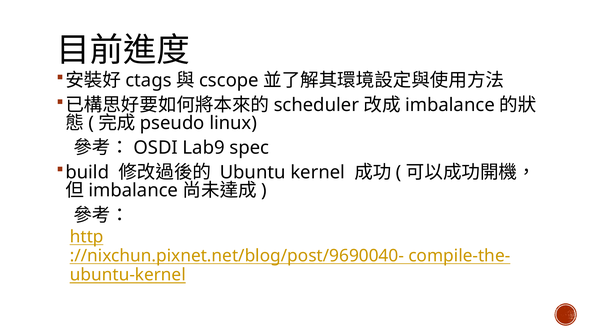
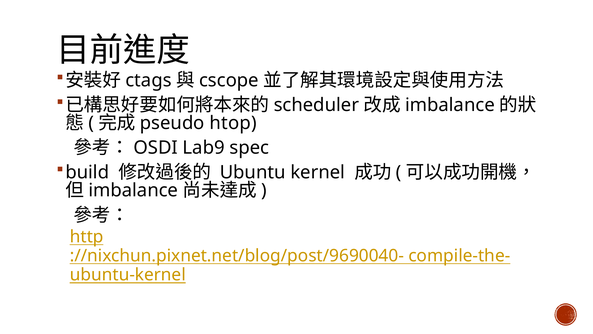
linux: linux -> htop
